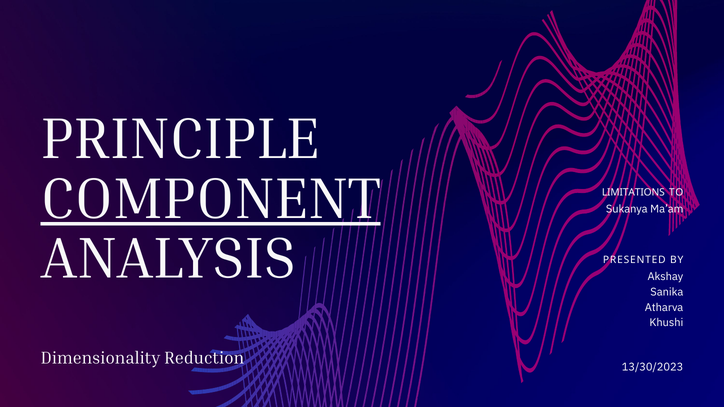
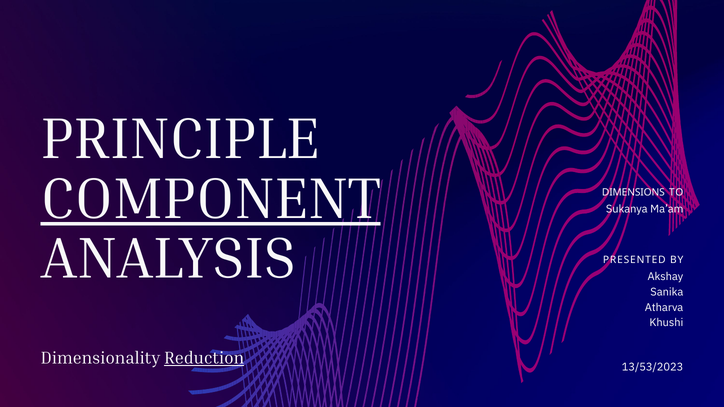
LIMITATIONS: LIMITATIONS -> DIMENSIONS
Reduction underline: none -> present
13/30/2023: 13/30/2023 -> 13/53/2023
